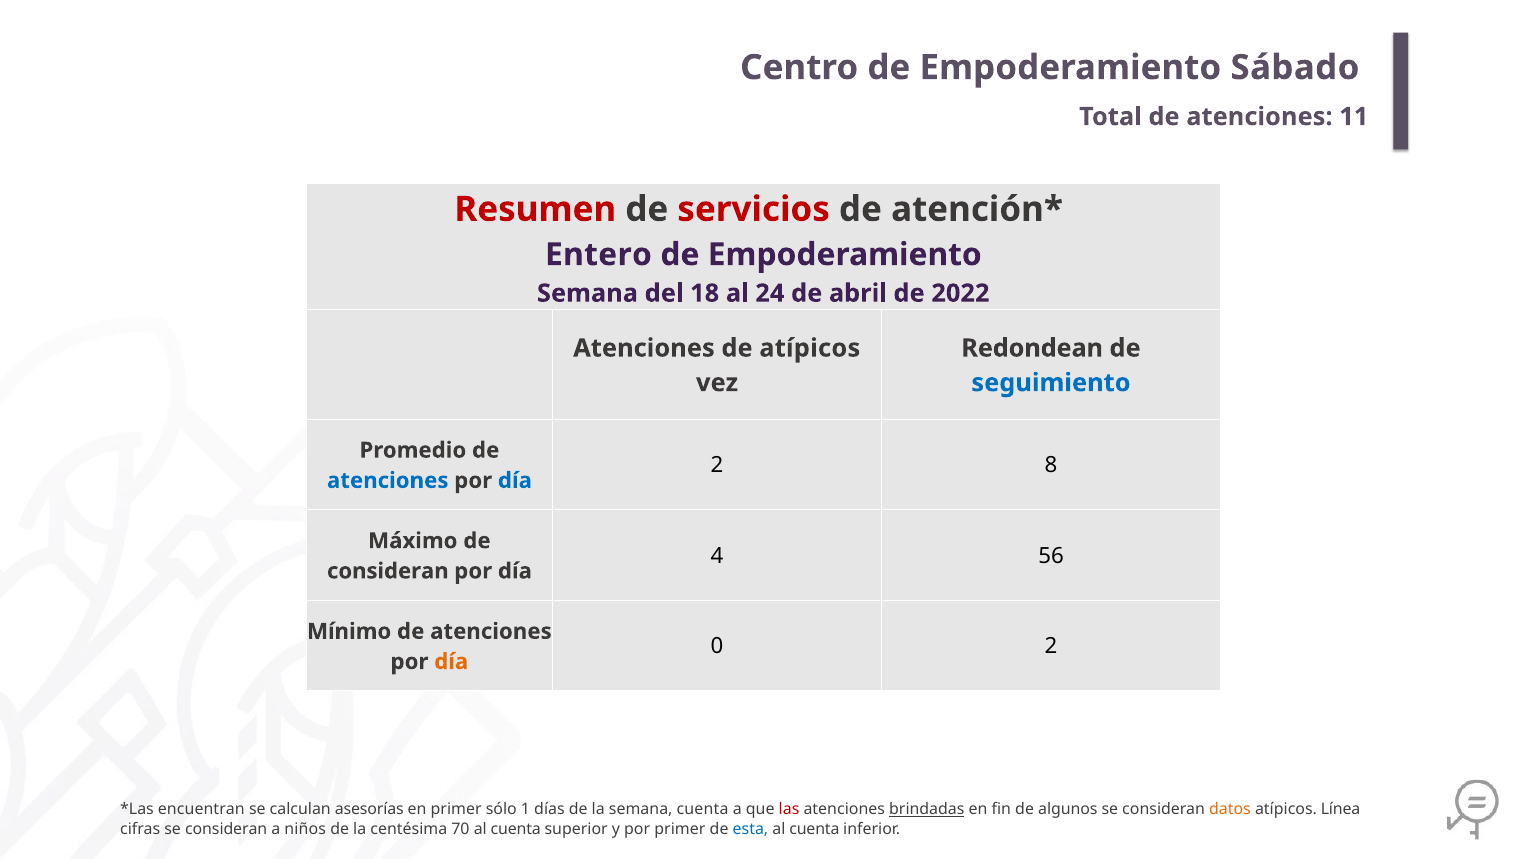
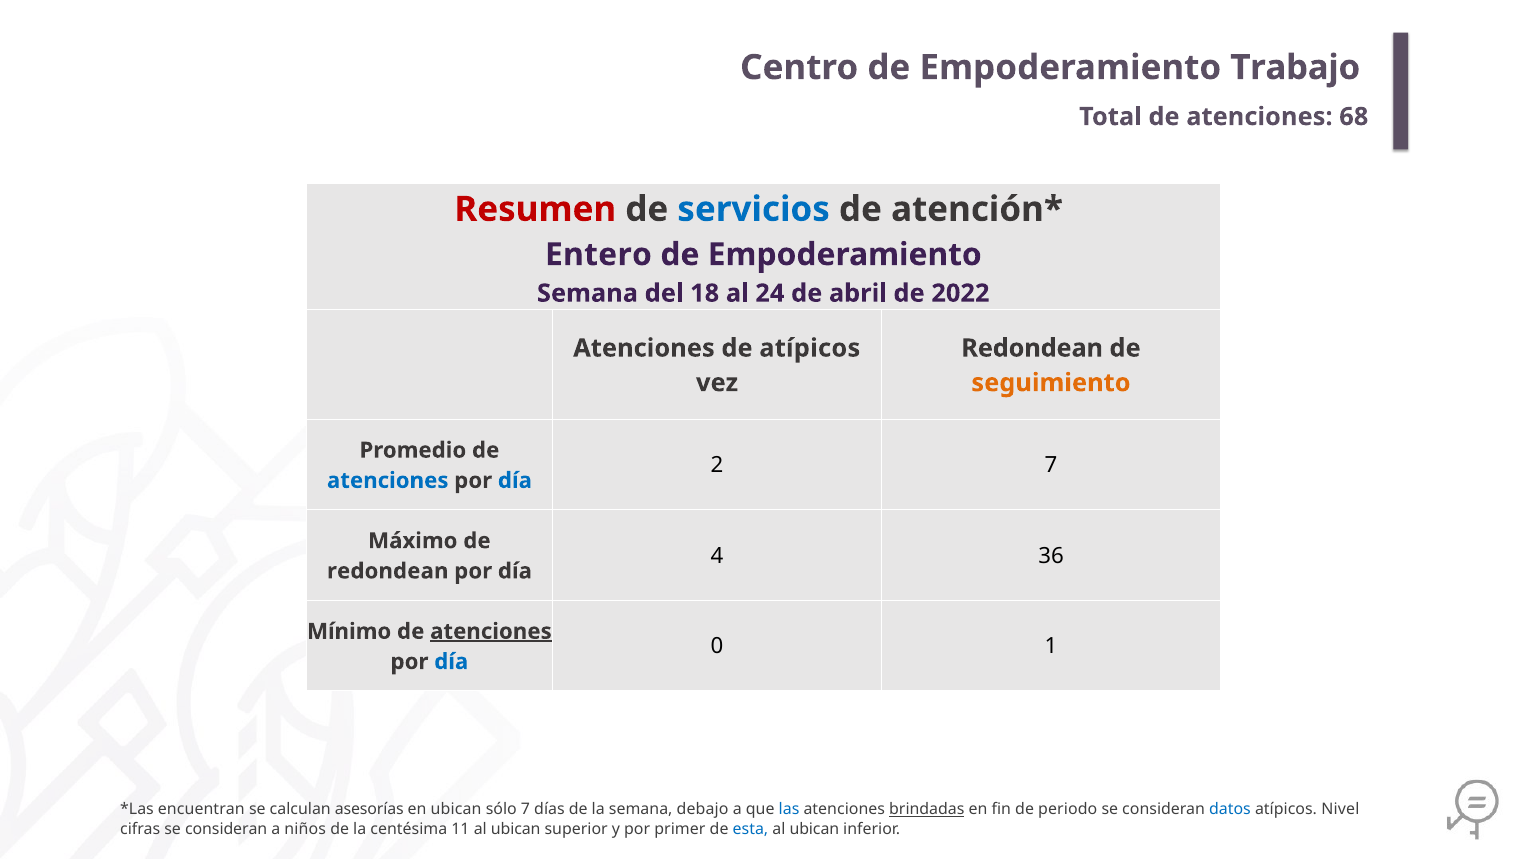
Sábado: Sábado -> Trabajo
11: 11 -> 68
servicios colour: red -> blue
seguimiento colour: blue -> orange
2 8: 8 -> 7
56: 56 -> 36
consideran at (388, 571): consideran -> redondean
atenciones at (491, 631) underline: none -> present
0 2: 2 -> 1
día at (451, 662) colour: orange -> blue
en primer: primer -> ubican
sólo 1: 1 -> 7
semana cuenta: cuenta -> debajo
las colour: red -> blue
algunos: algunos -> periodo
datos colour: orange -> blue
Línea: Línea -> Nivel
70: 70 -> 11
cuenta at (516, 829): cuenta -> ubican
cuenta at (814, 829): cuenta -> ubican
